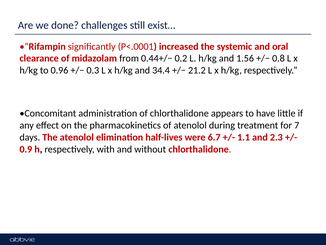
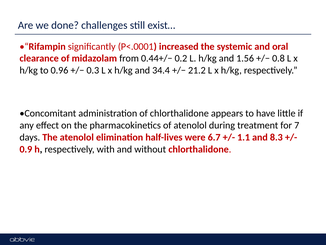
2.3: 2.3 -> 8.3
